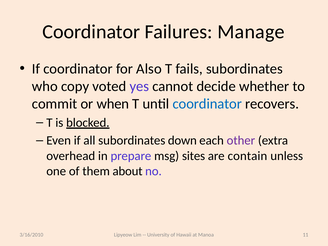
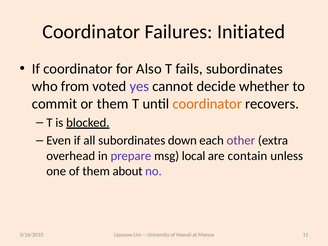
Manage: Manage -> Initiated
copy: copy -> from
or when: when -> them
coordinator at (207, 104) colour: blue -> orange
sites: sites -> local
